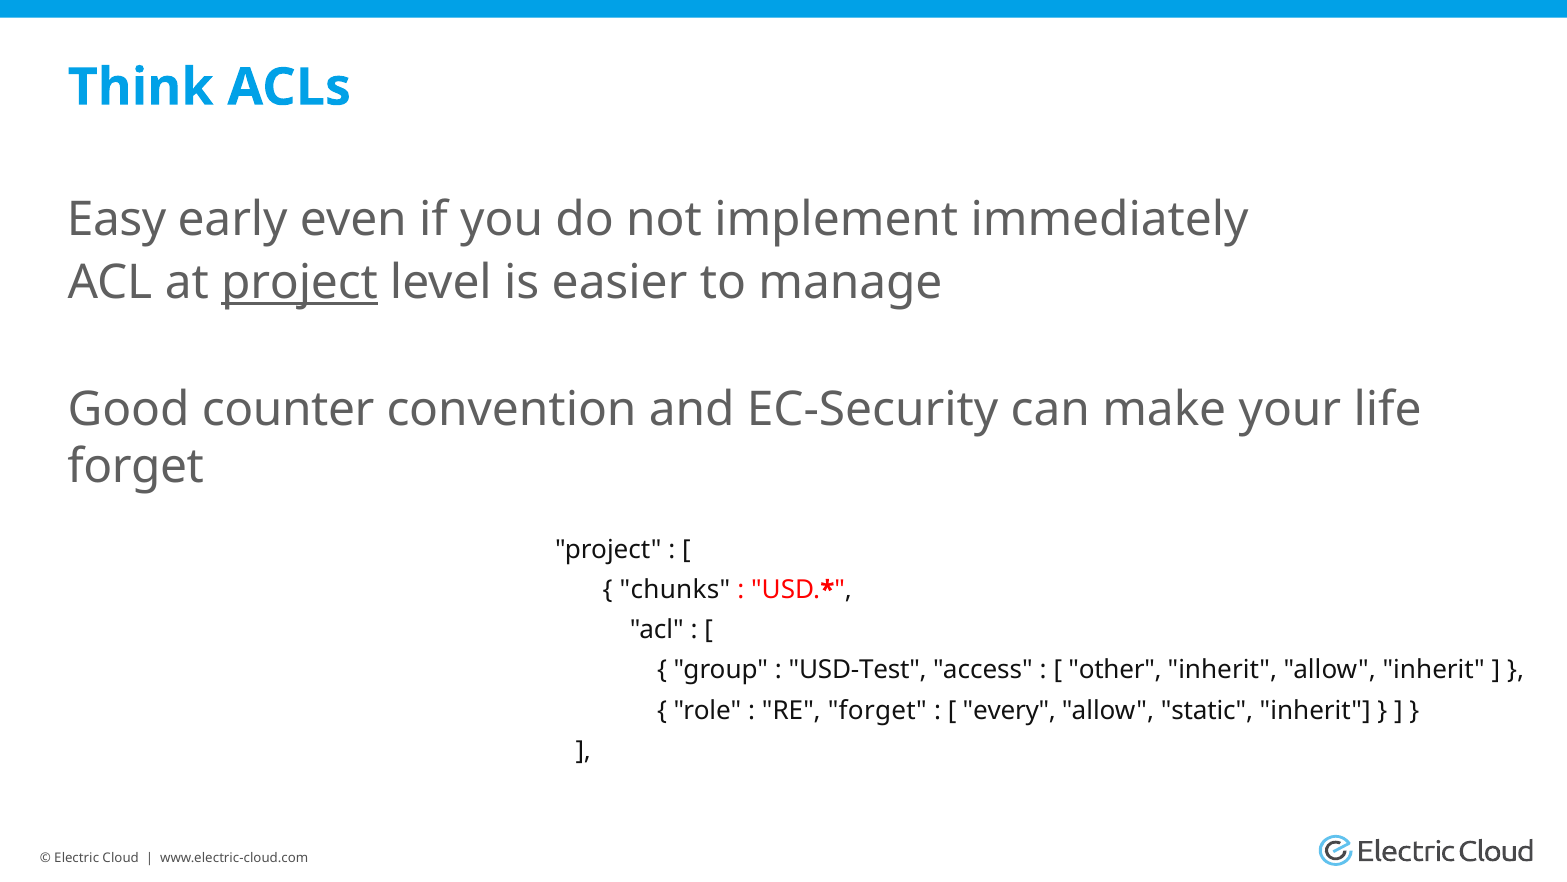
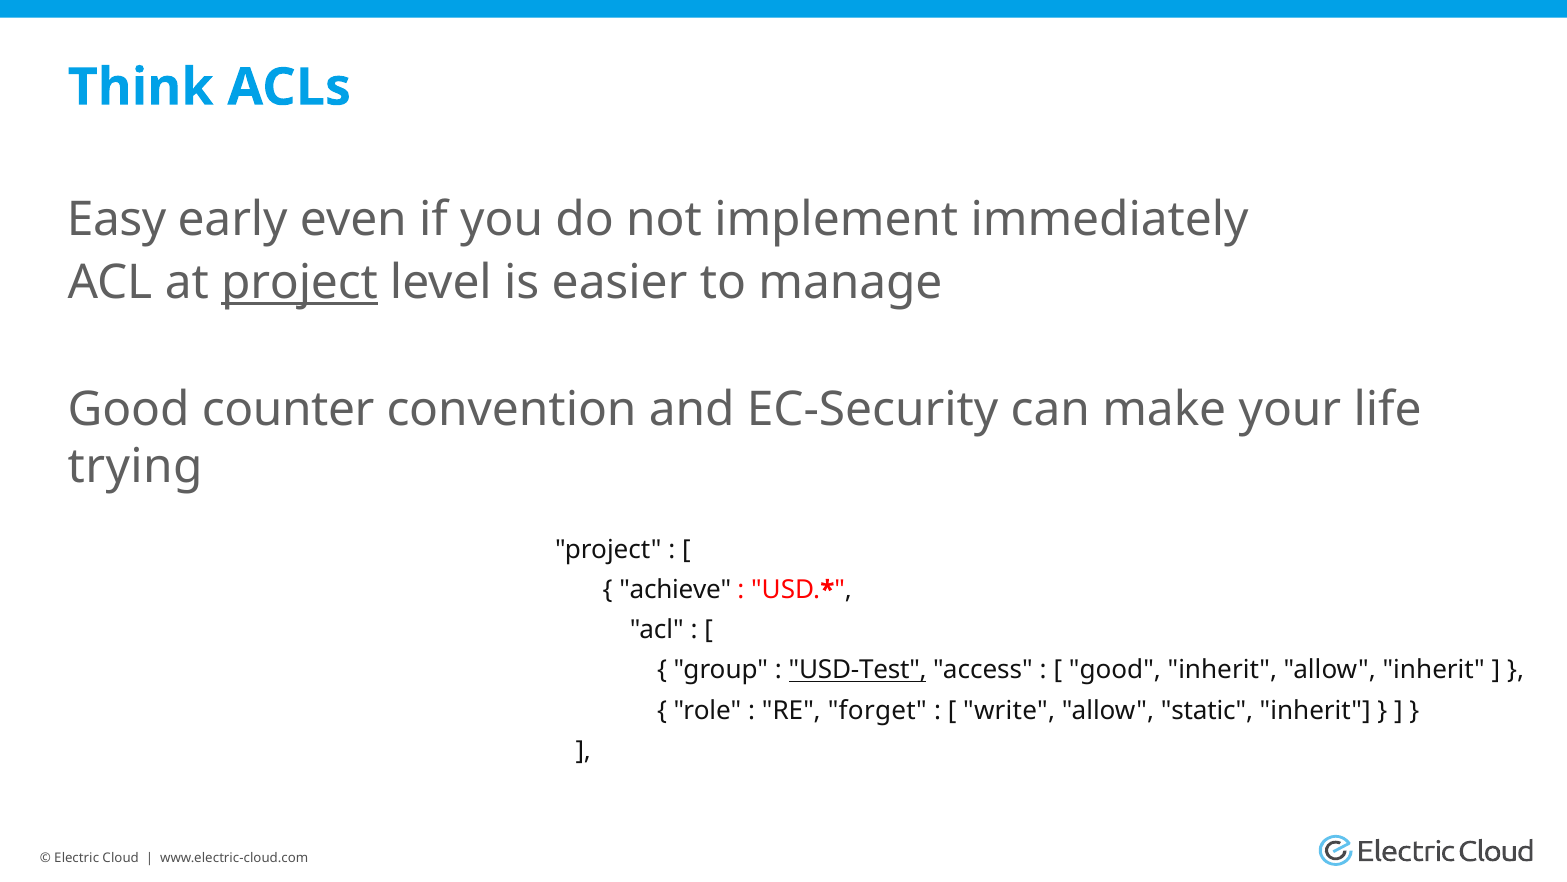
forget at (136, 467): forget -> trying
chunks: chunks -> achieve
USD-Test underline: none -> present
other at (1115, 670): other -> good
every: every -> write
